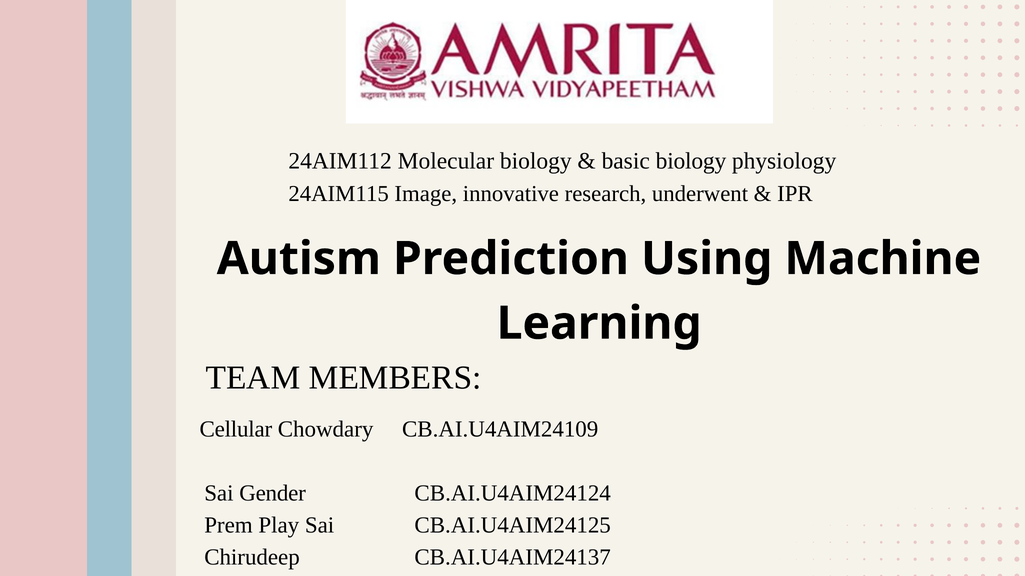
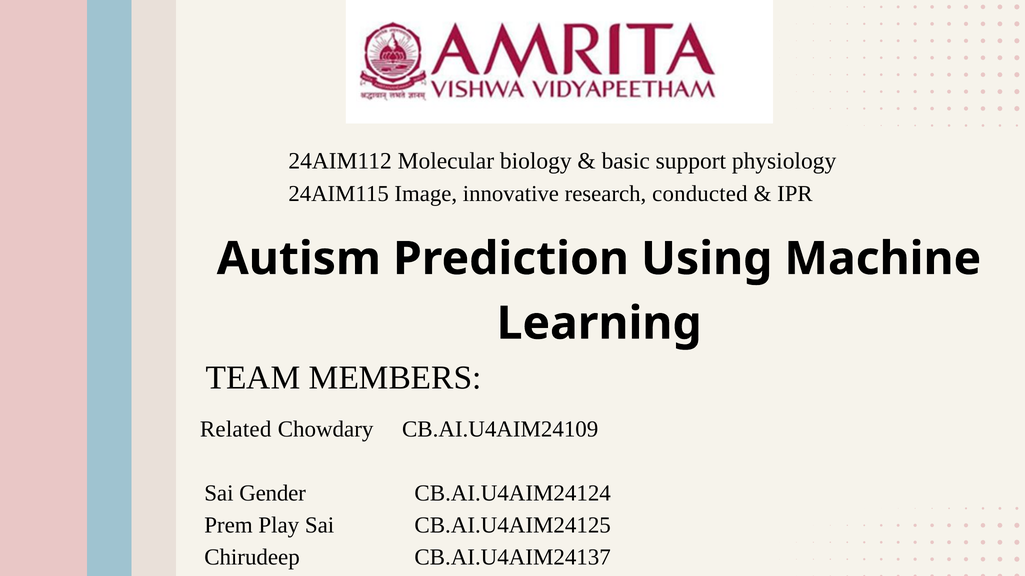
basic biology: biology -> support
underwent: underwent -> conducted
Cellular: Cellular -> Related
